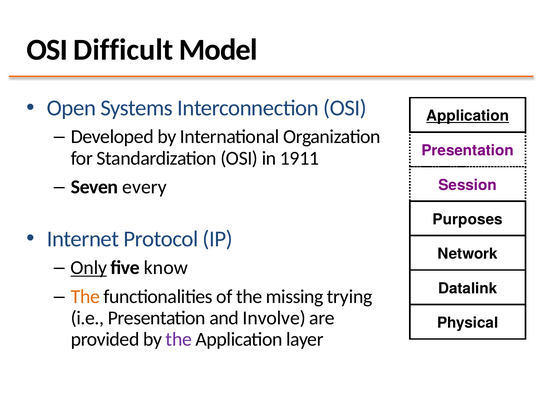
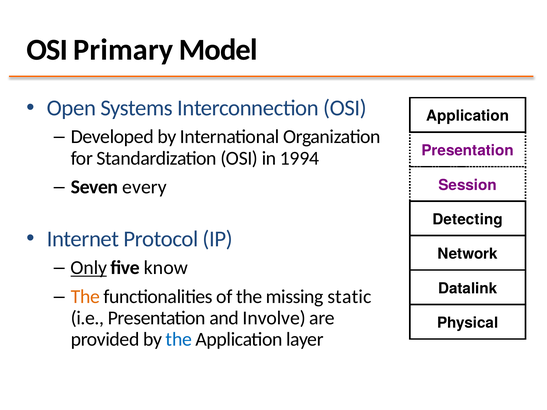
Difficult: Difficult -> Primary
Application at (468, 116) underline: present -> none
1911: 1911 -> 1994
Purposes: Purposes -> Detecting
trying: trying -> static
the at (179, 340) colour: purple -> blue
